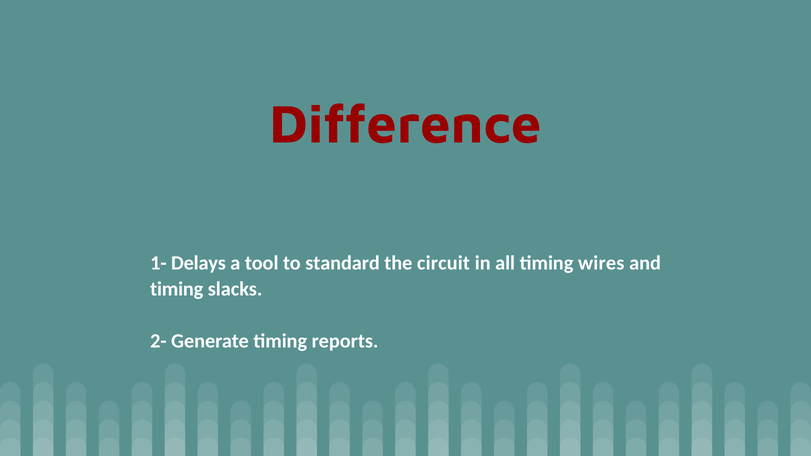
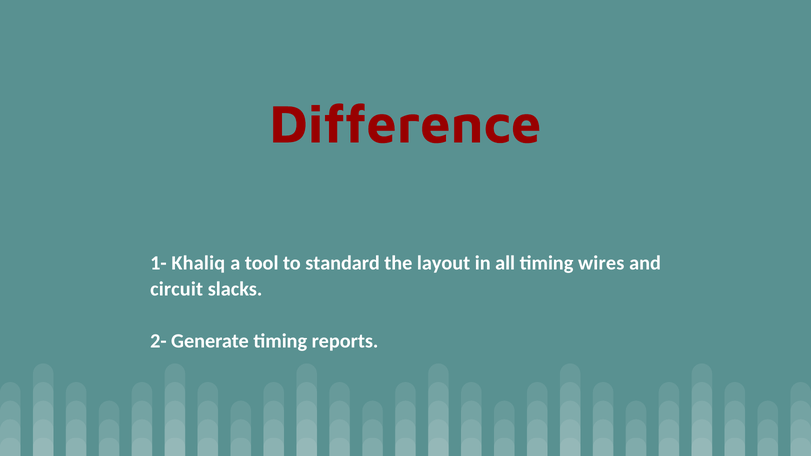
Delays: Delays -> Khaliq
circuit: circuit -> layout
timing at (177, 289): timing -> circuit
